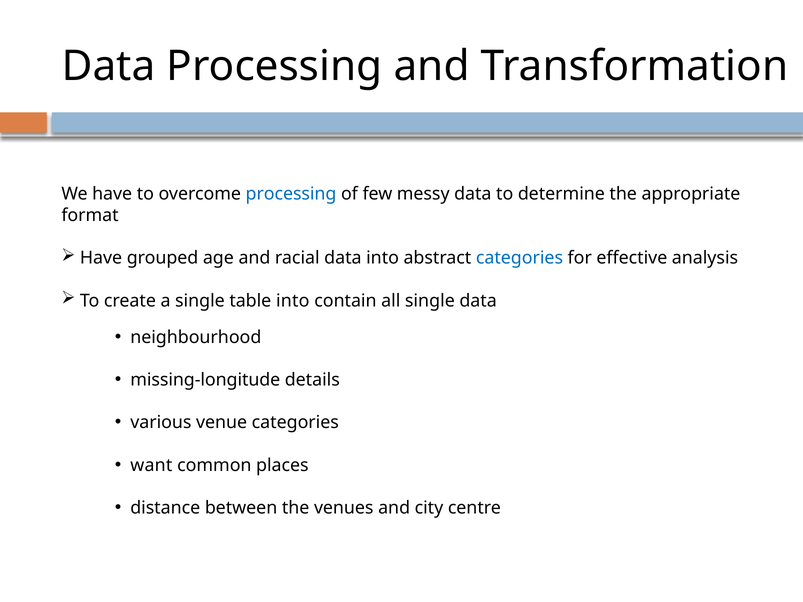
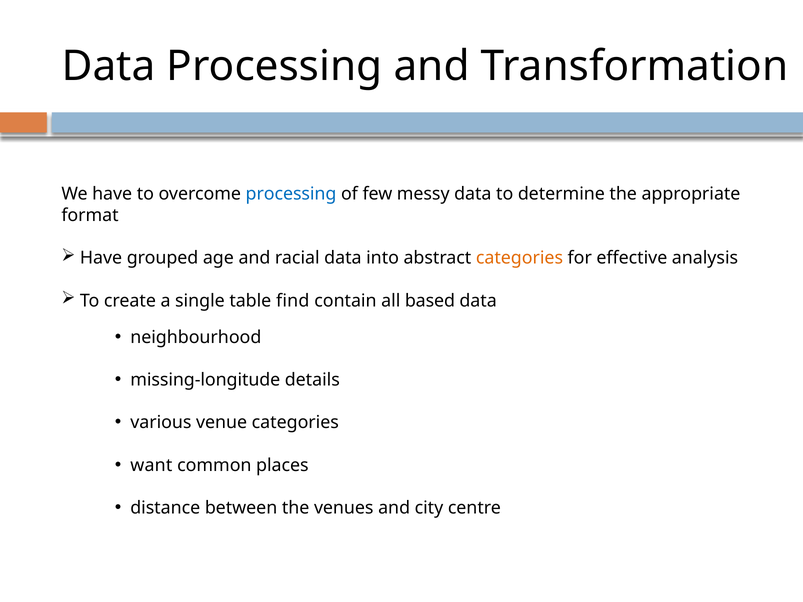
categories at (519, 258) colour: blue -> orange
table into: into -> find
all single: single -> based
